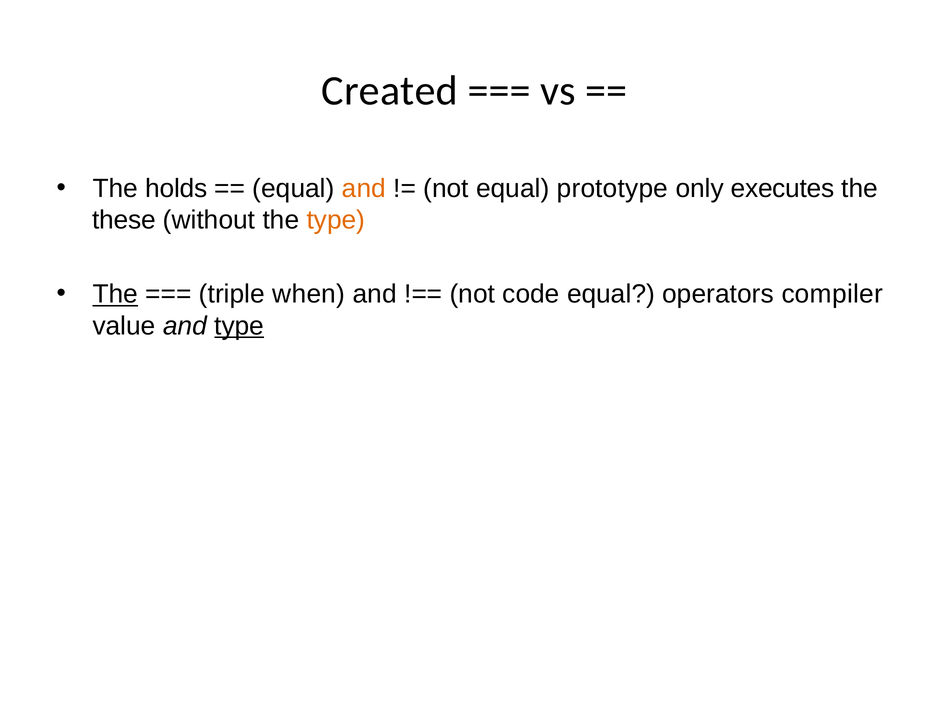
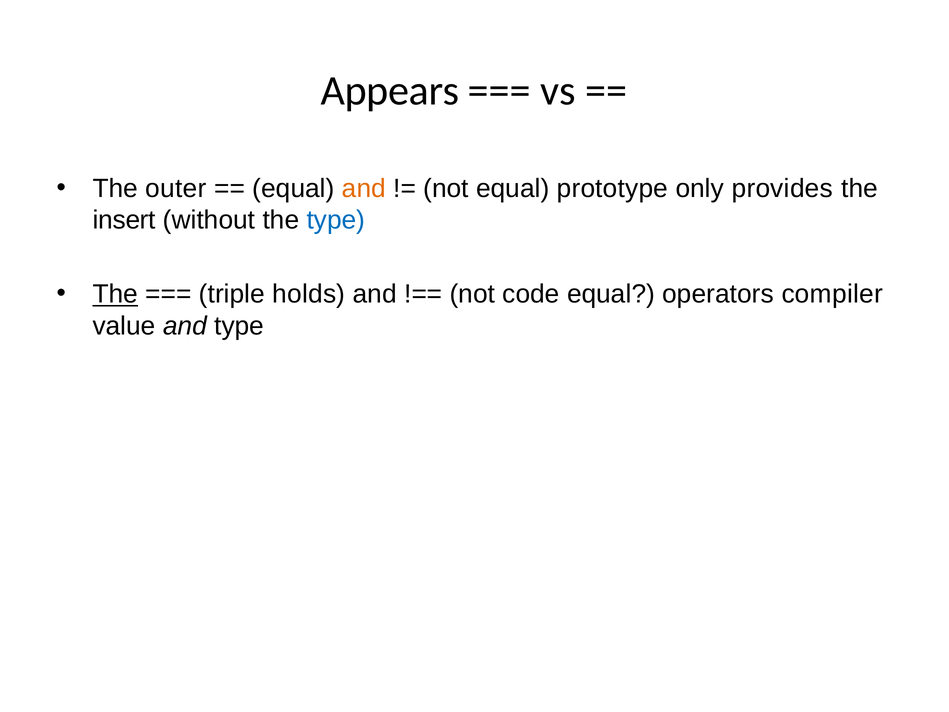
Created: Created -> Appears
holds: holds -> outer
executes: executes -> provides
these: these -> insert
type at (336, 220) colour: orange -> blue
when: when -> holds
type at (239, 326) underline: present -> none
